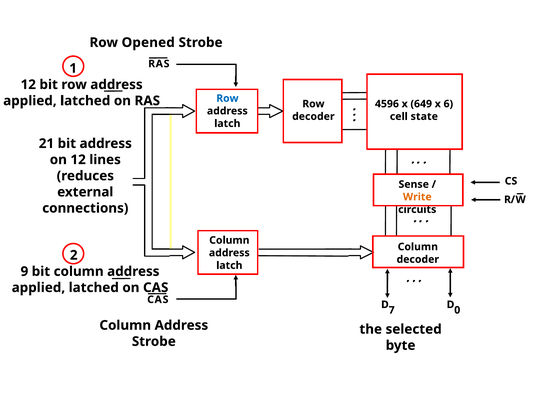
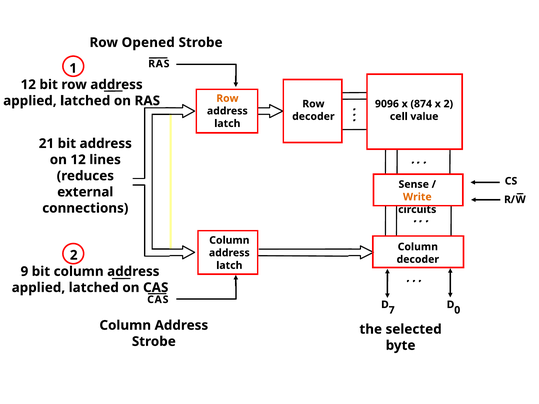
Row at (227, 98) colour: blue -> orange
4596: 4596 -> 9096
649: 649 -> 874
x 6: 6 -> 2
state: state -> value
